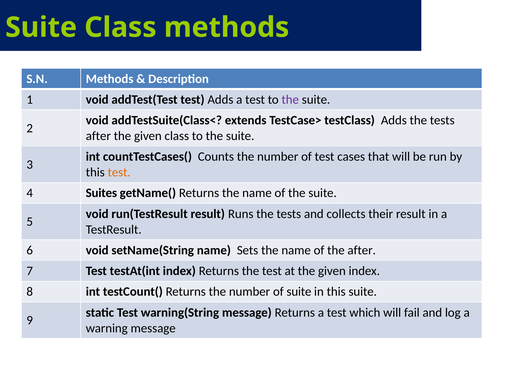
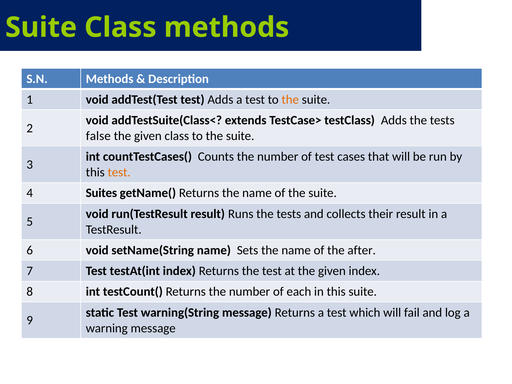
the at (290, 100) colour: purple -> orange
after at (98, 136): after -> false
of suite: suite -> each
